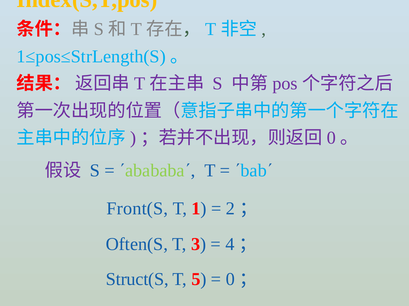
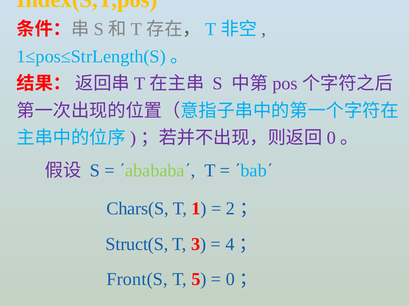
Front(S: Front(S -> Chars(S
Often(S: Often(S -> Struct(S
Struct(S: Struct(S -> Front(S
